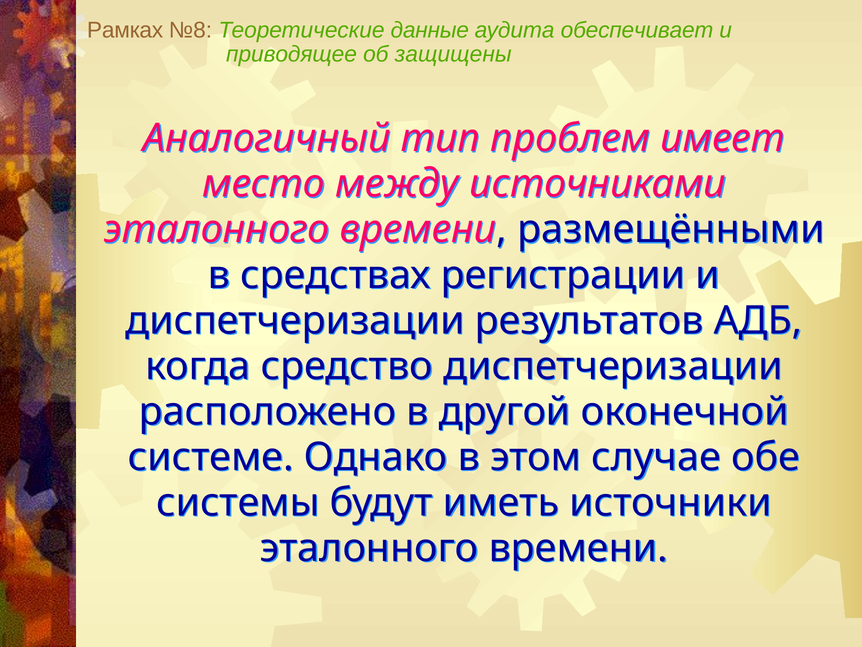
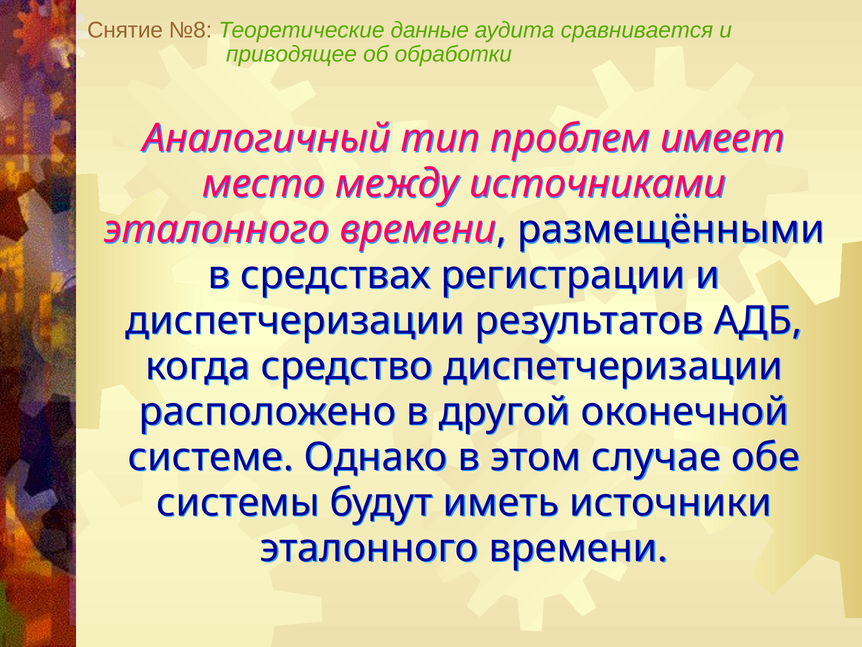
Рамках: Рамках -> Снятие
обеспечивает: обеспечивает -> сравнивается
защищены: защищены -> обработки
